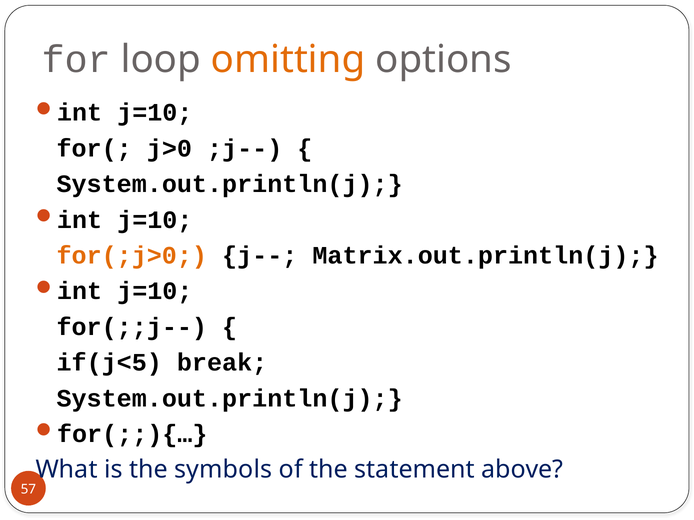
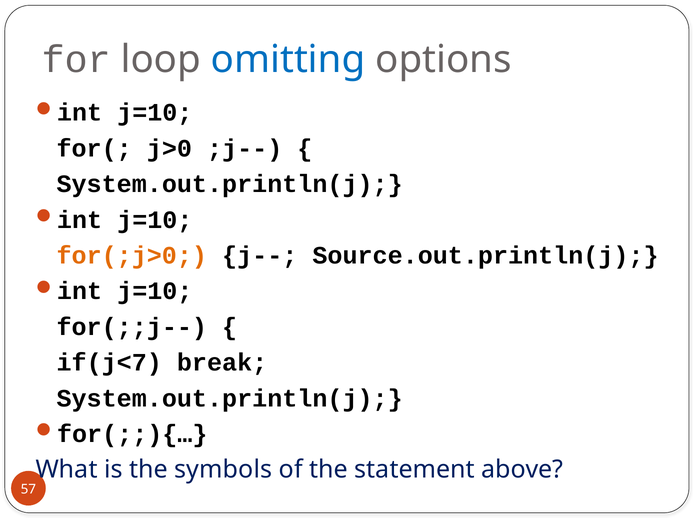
omitting colour: orange -> blue
Matrix.out.println(j: Matrix.out.println(j -> Source.out.println(j
if(j<5: if(j<5 -> if(j<7
